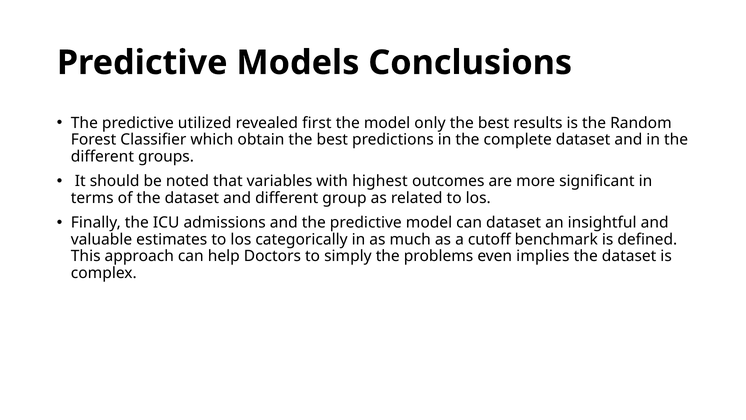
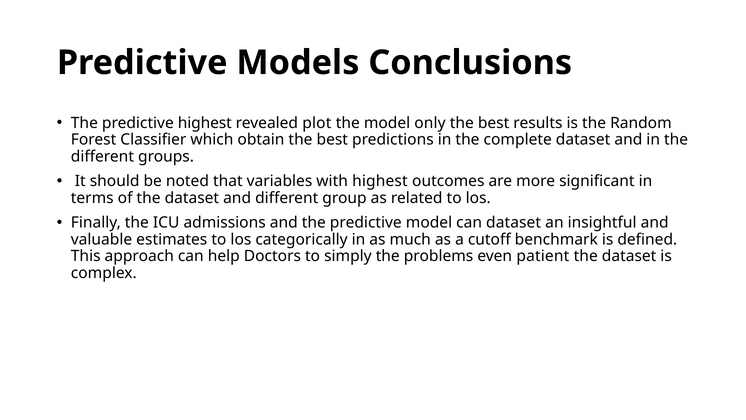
predictive utilized: utilized -> highest
first: first -> plot
implies: implies -> patient
